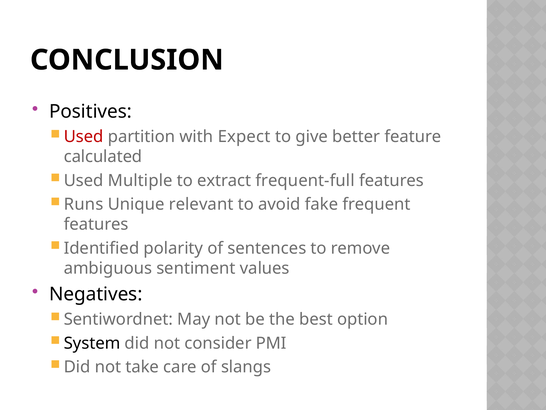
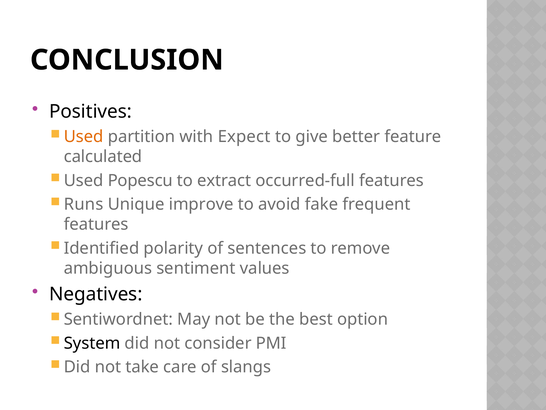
Used at (84, 136) colour: red -> orange
Multiple: Multiple -> Popescu
frequent-full: frequent-full -> occurred-full
relevant: relevant -> improve
